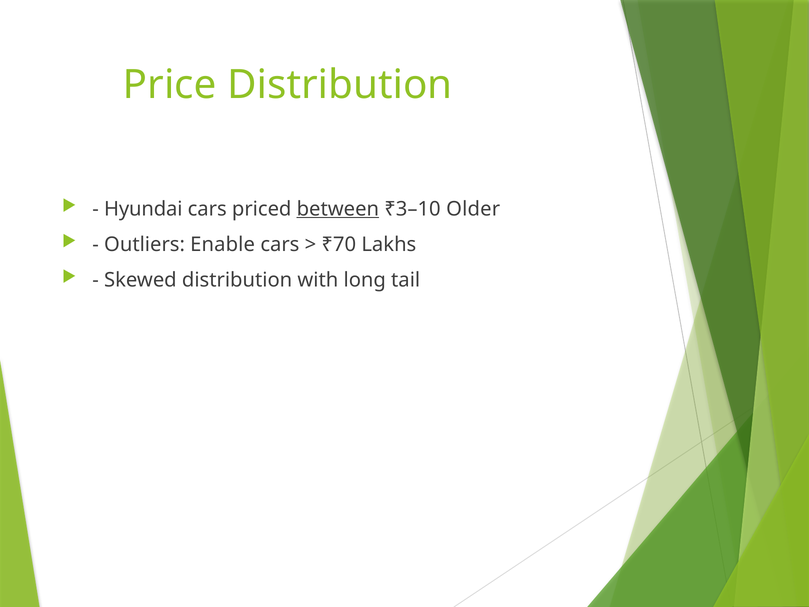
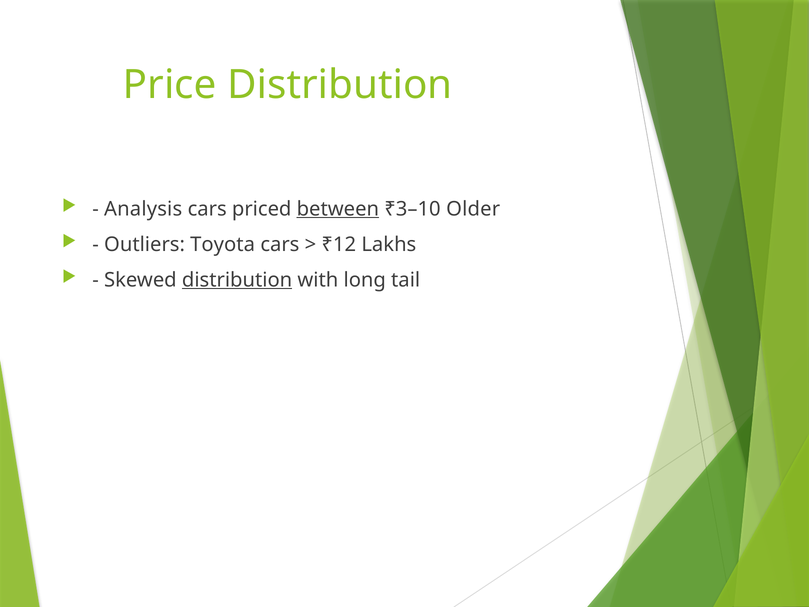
Hyundai: Hyundai -> Analysis
Enable: Enable -> Toyota
₹70: ₹70 -> ₹12
distribution at (237, 280) underline: none -> present
